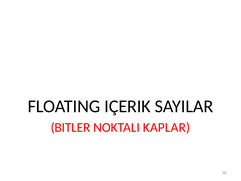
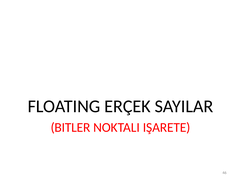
IÇERIK: IÇERIK -> ERÇEK
KAPLAR: KAPLAR -> IŞARETE
